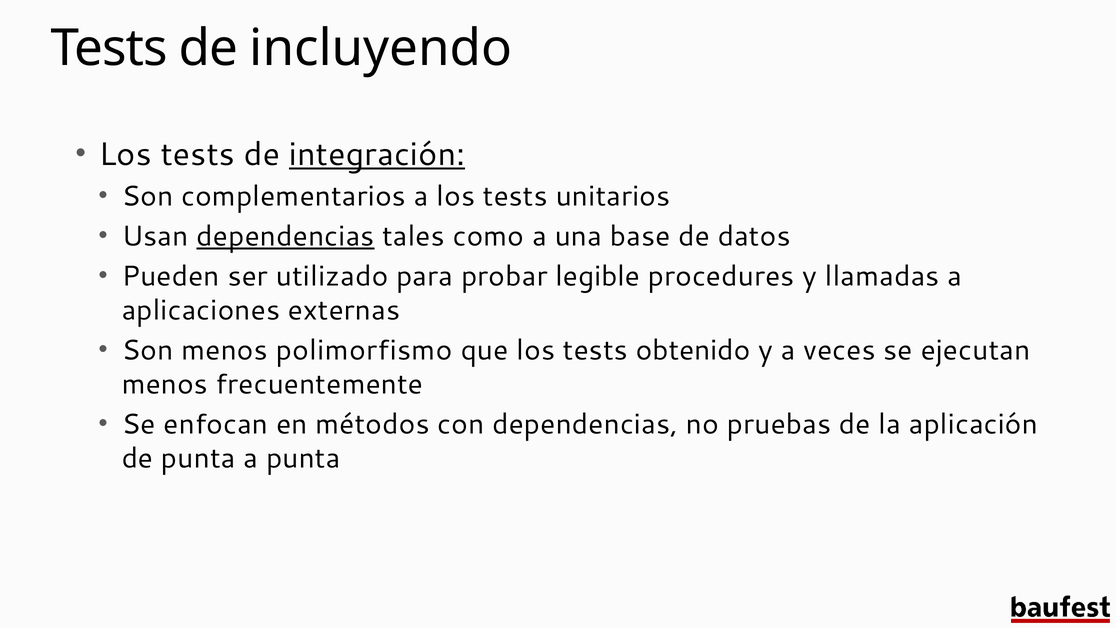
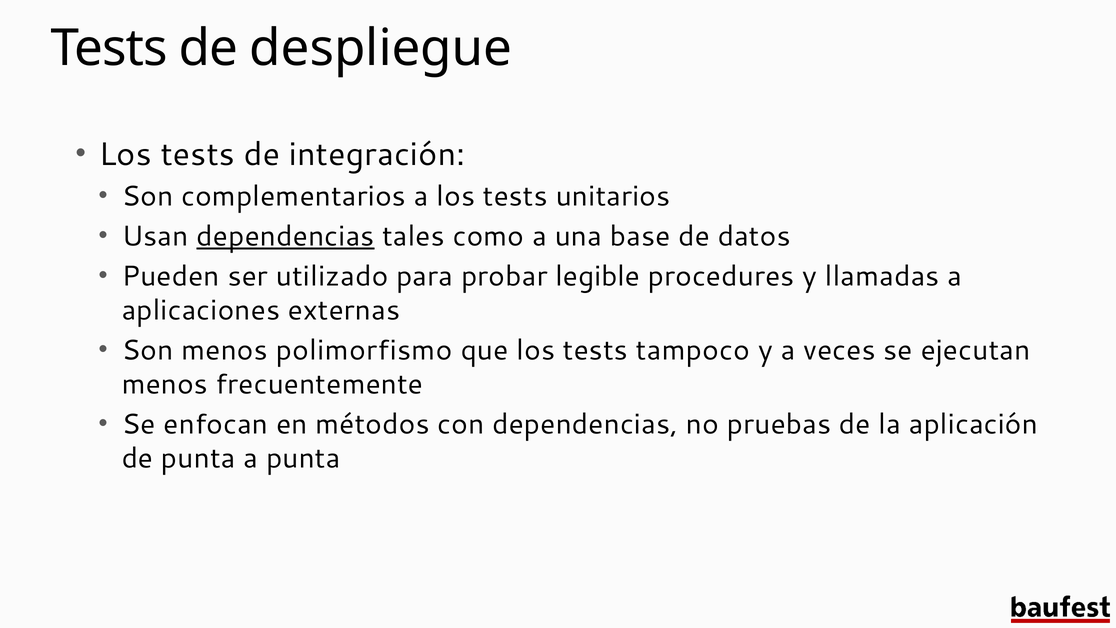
incluyendo: incluyendo -> despliegue
integración underline: present -> none
obtenido: obtenido -> tampoco
